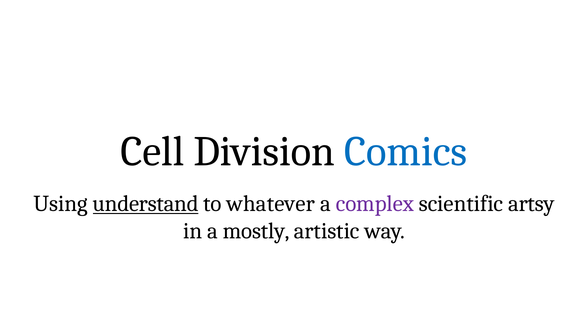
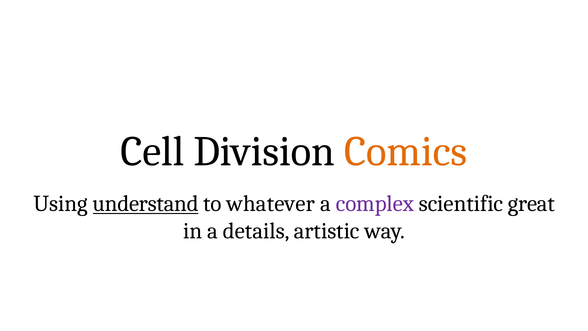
Comics colour: blue -> orange
artsy: artsy -> great
mostly: mostly -> details
